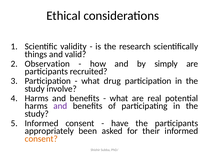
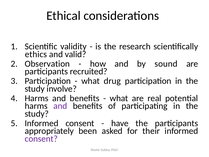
things: things -> ethics
simply: simply -> sound
consent at (41, 139) colour: orange -> purple
